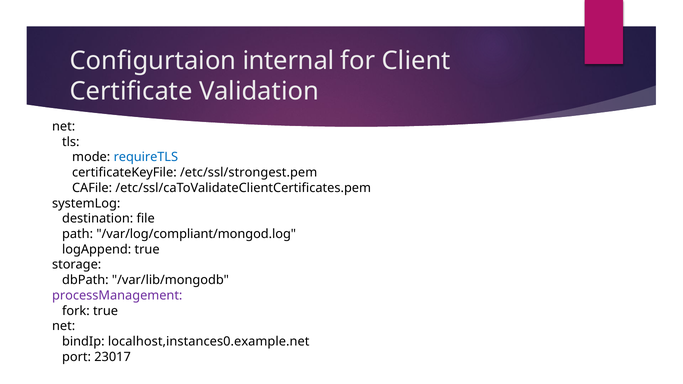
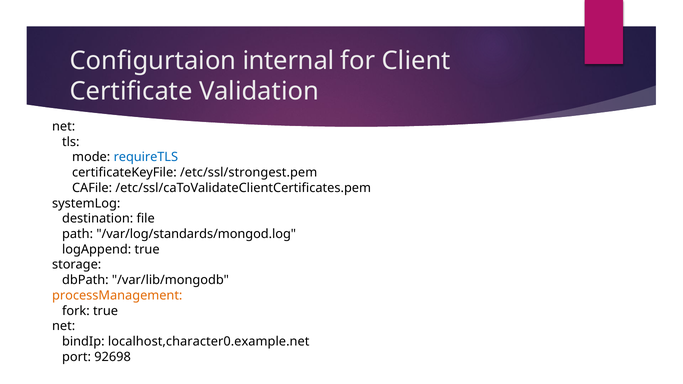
/var/log/compliant/mongod.log: /var/log/compliant/mongod.log -> /var/log/standards/mongod.log
processManagement colour: purple -> orange
localhost,instances0.example.net: localhost,instances0.example.net -> localhost,character0.example.net
23017: 23017 -> 92698
